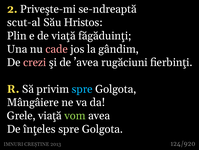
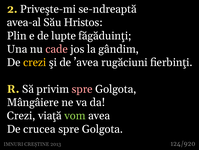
scut-al: scut-al -> avea-al
de viaţă: viaţă -> lupte
crezi at (35, 62) colour: pink -> yellow
spre at (82, 89) colour: light blue -> pink
Grele at (21, 115): Grele -> Crezi
înţeles: înţeles -> crucea
